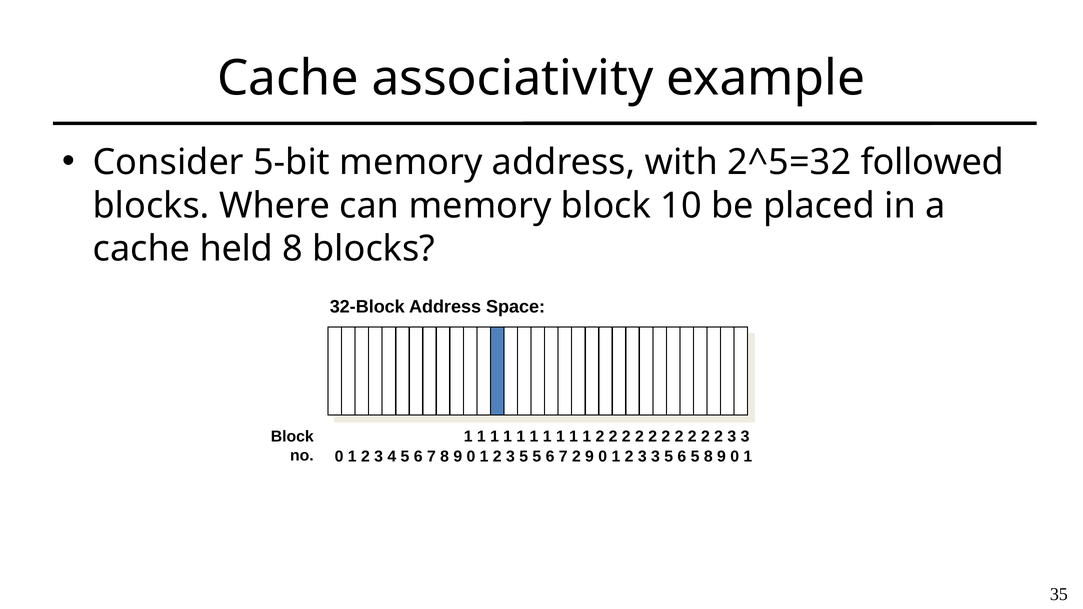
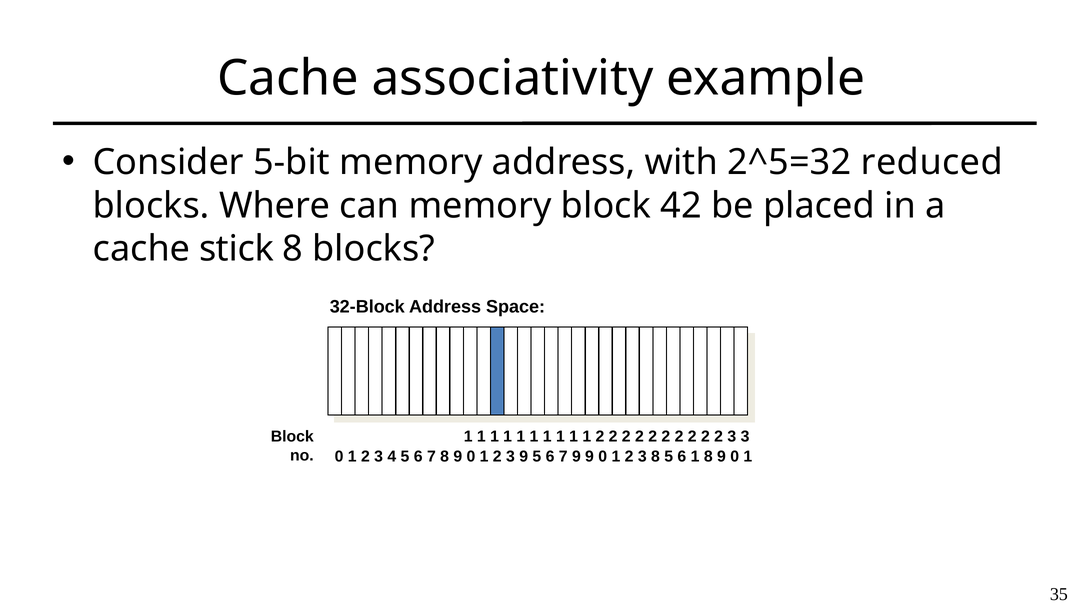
followed: followed -> reduced
10: 10 -> 42
held: held -> stick
2 3 5: 5 -> 9
7 2: 2 -> 9
1 2 3 3: 3 -> 8
6 5: 5 -> 1
